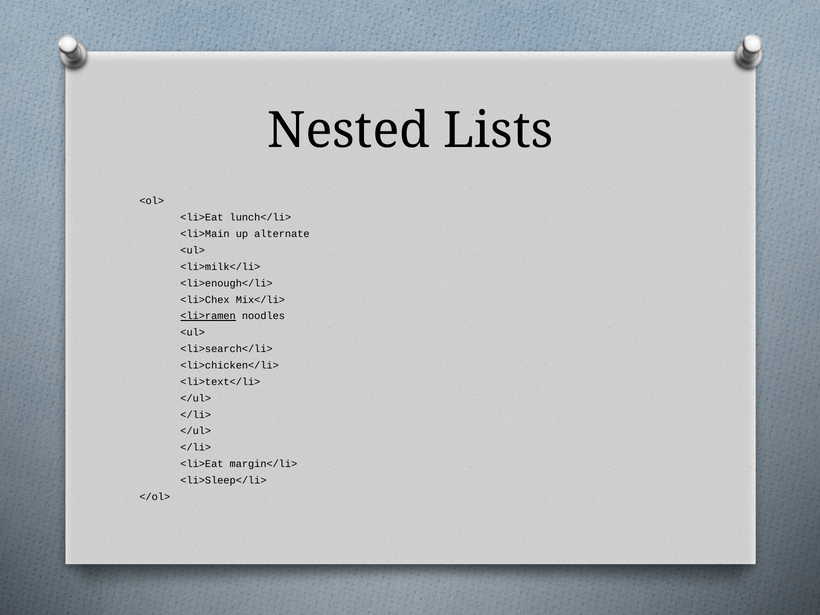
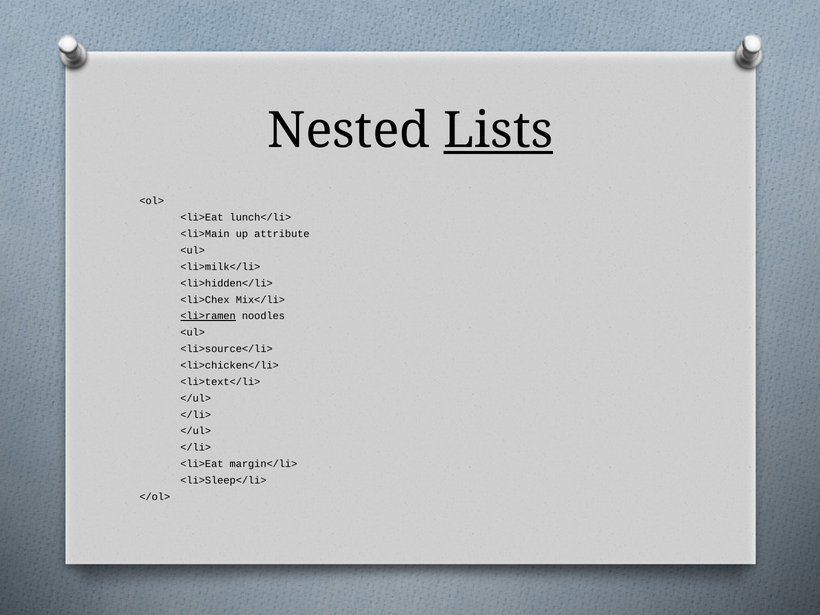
Lists underline: none -> present
alternate: alternate -> attribute
<li>enough</li>: <li>enough</li> -> <li>hidden</li>
<li>search</li>: <li>search</li> -> <li>source</li>
